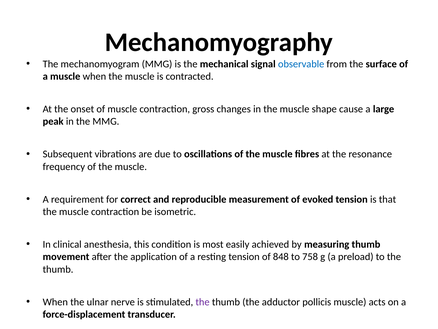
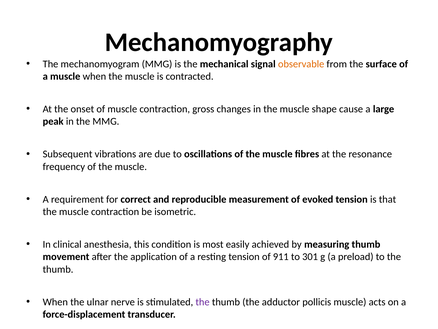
observable colour: blue -> orange
848: 848 -> 911
758: 758 -> 301
